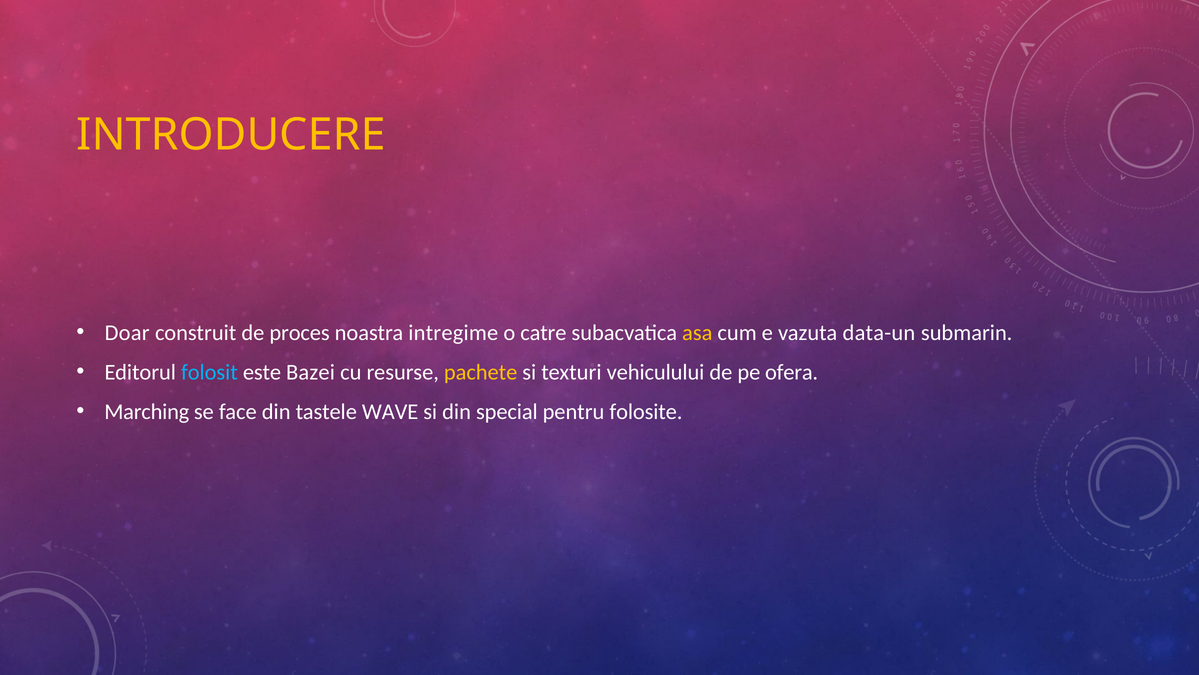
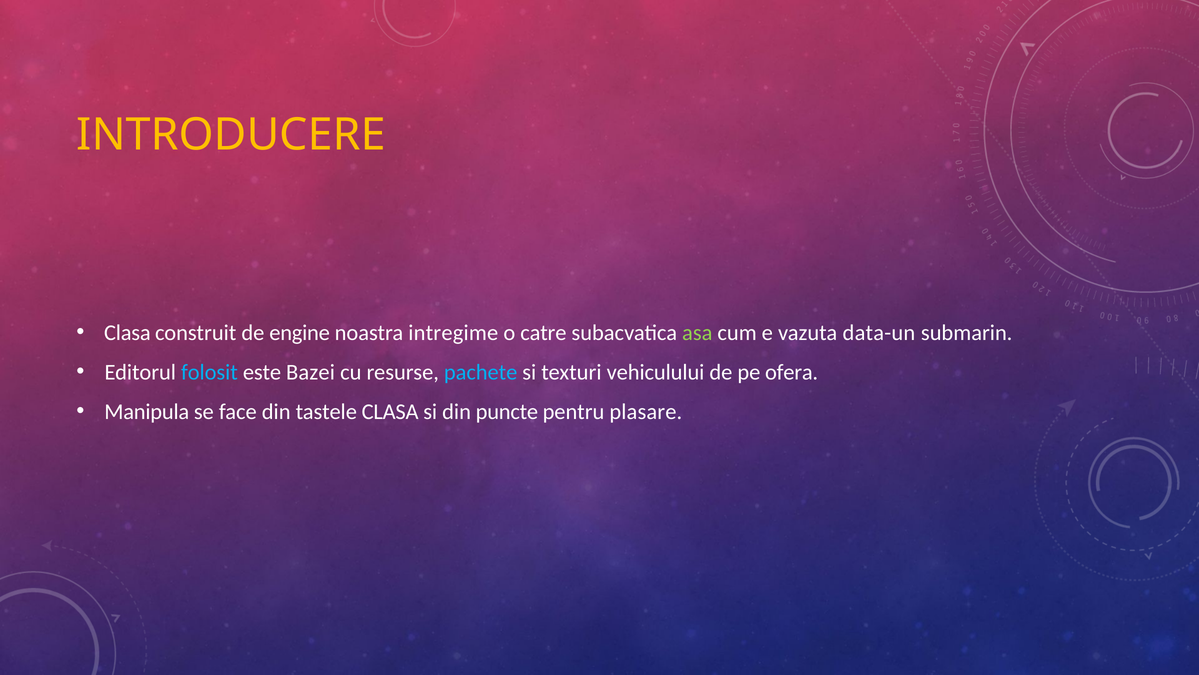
Doar at (127, 332): Doar -> Clasa
proces: proces -> engine
asa colour: yellow -> light green
pachete colour: yellow -> light blue
Marching: Marching -> Manipula
tastele WAVE: WAVE -> CLASA
special: special -> puncte
folosite: folosite -> plasare
